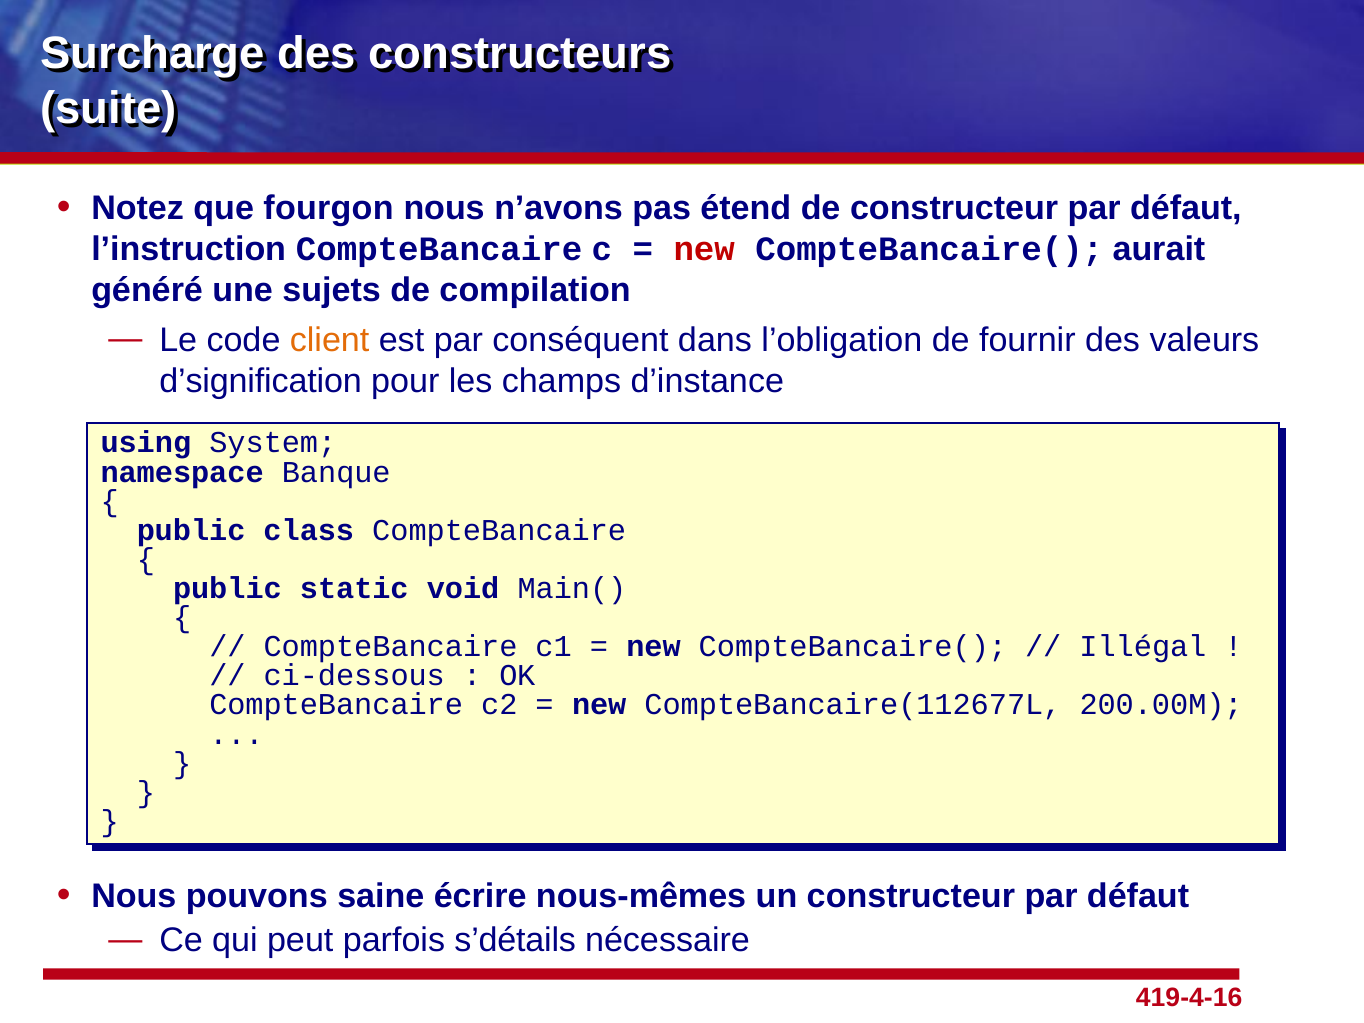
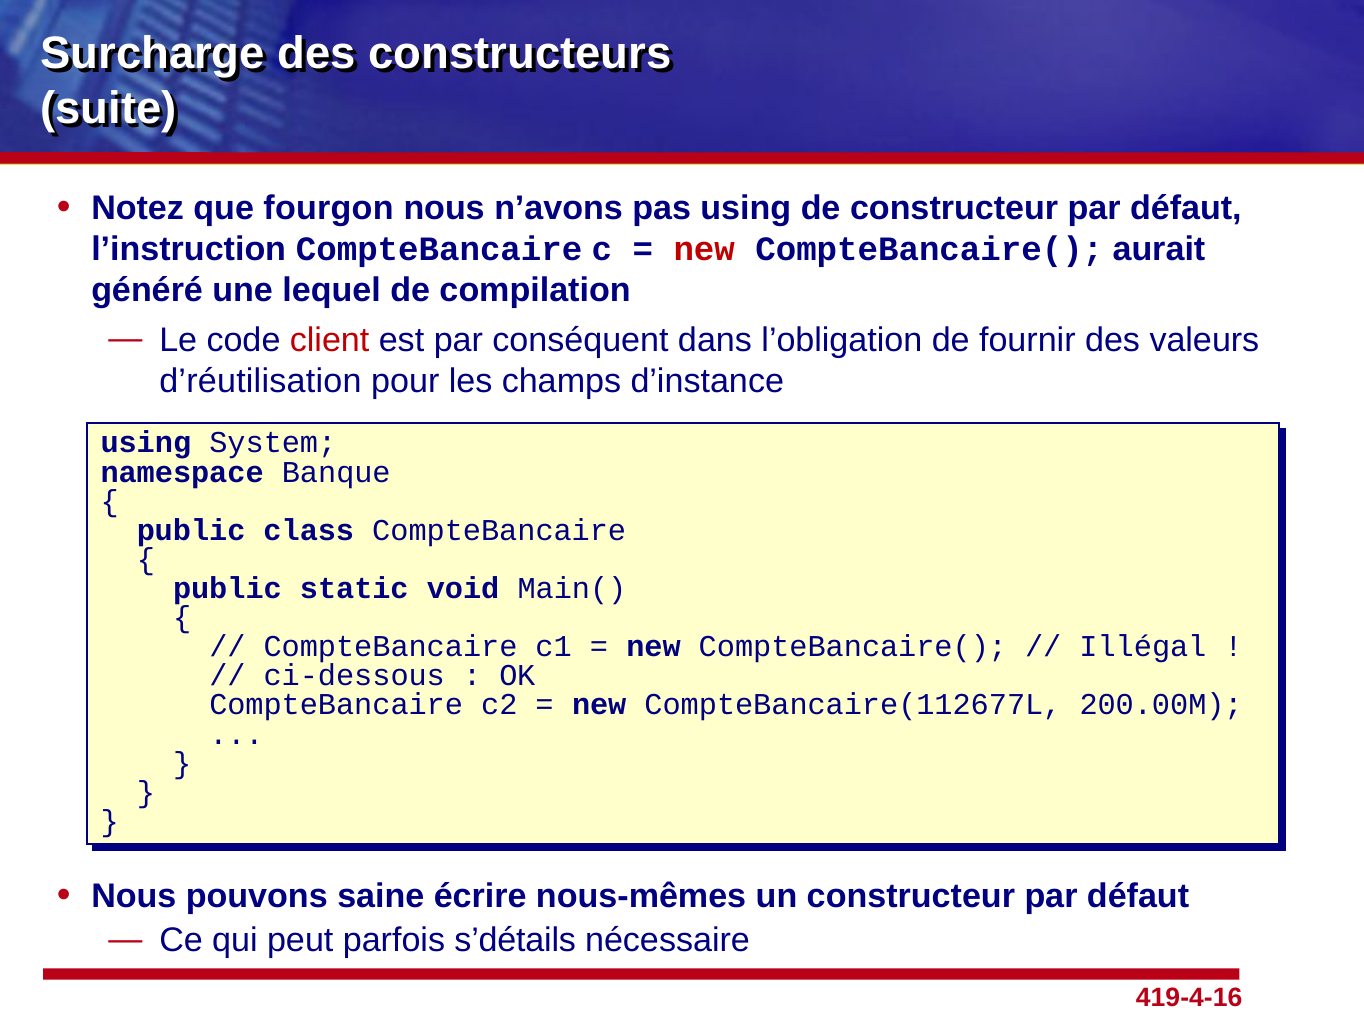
pas étend: étend -> using
sujets: sujets -> lequel
client colour: orange -> red
d’signification: d’signification -> d’réutilisation
